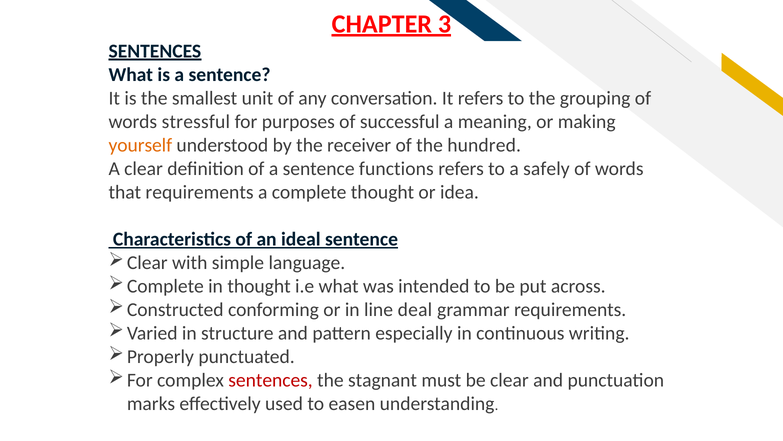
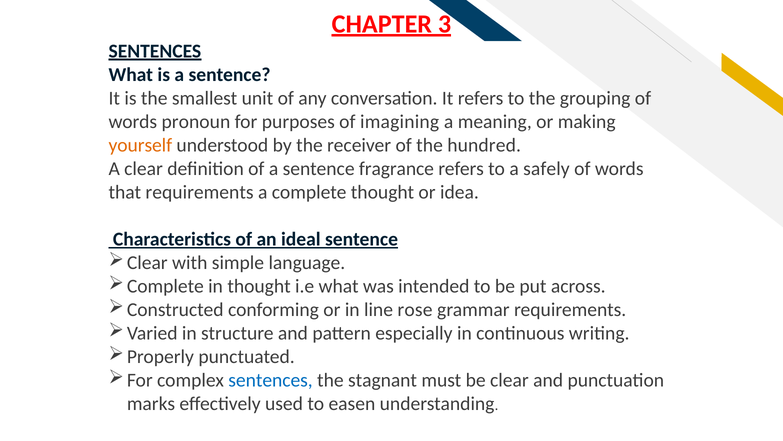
stressful: stressful -> pronoun
successful: successful -> imagining
functions: functions -> fragrance
deal: deal -> rose
sentences at (271, 380) colour: red -> blue
